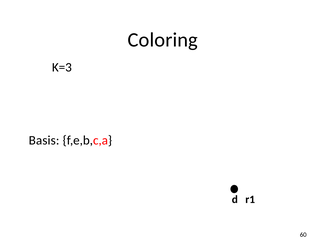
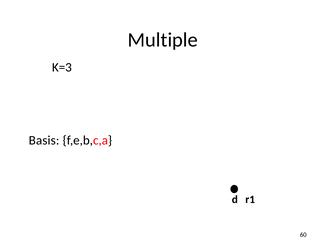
Coloring: Coloring -> Multiple
